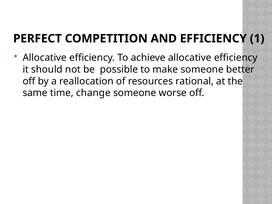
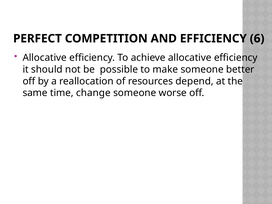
1: 1 -> 6
rational: rational -> depend
